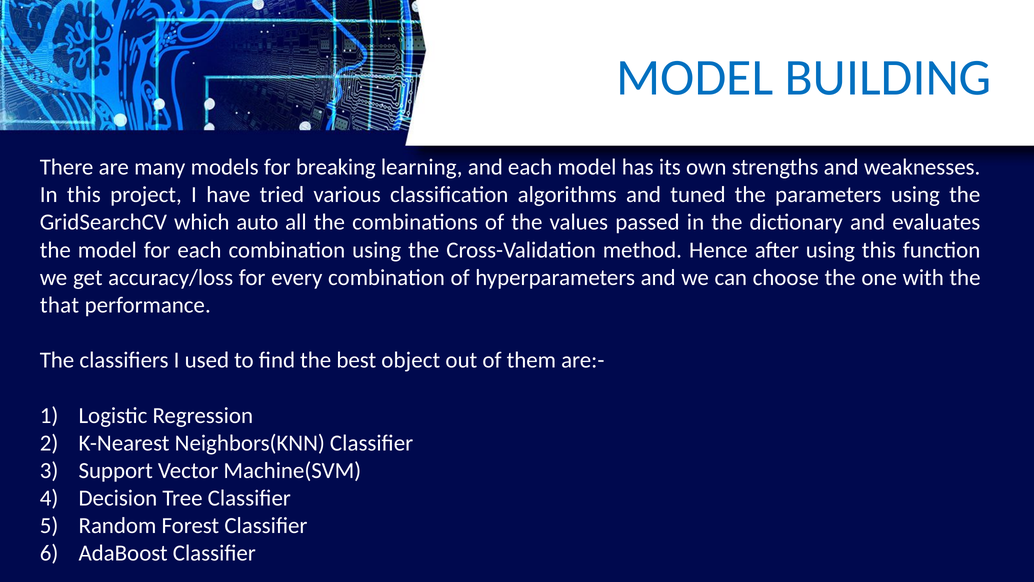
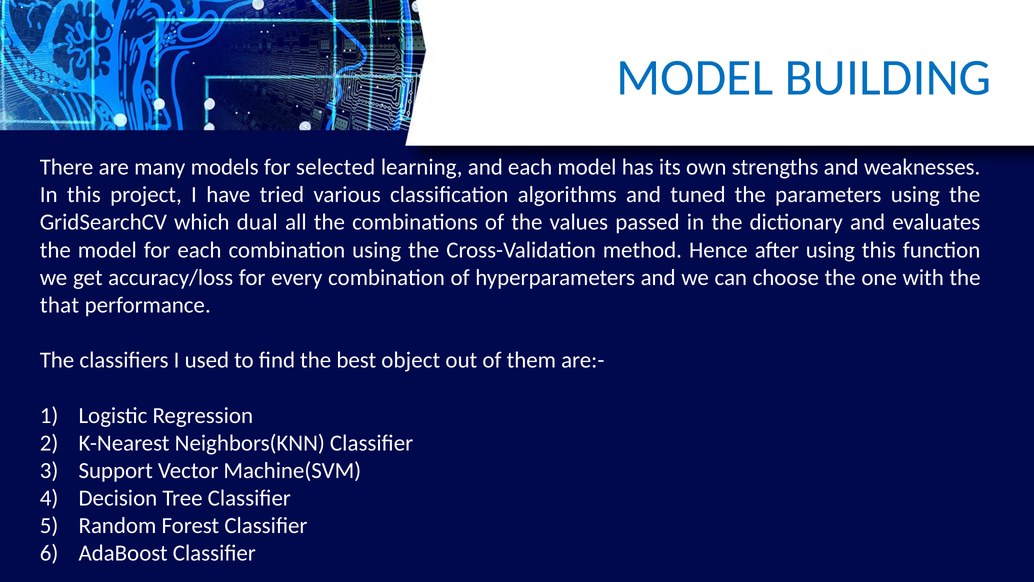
breaking: breaking -> selected
auto: auto -> dual
